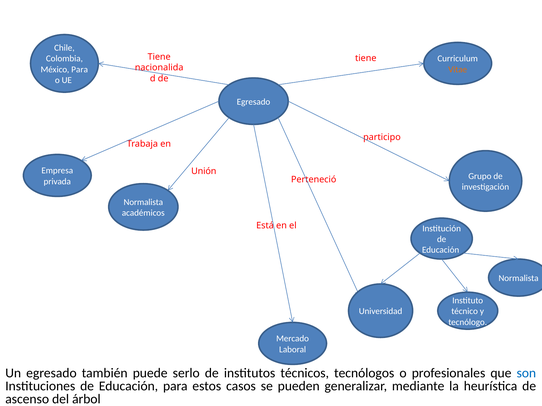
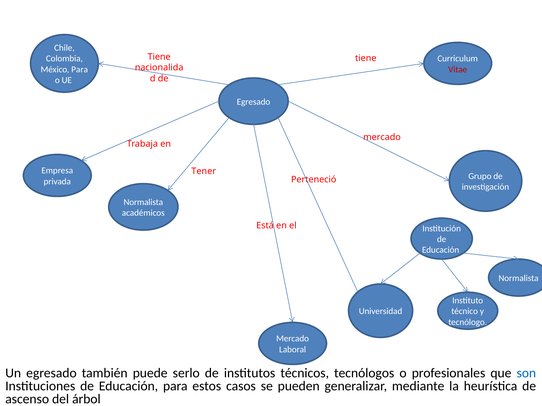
Vitae colour: orange -> red
participo at (382, 137): participo -> mercado
Unión: Unión -> Tener
